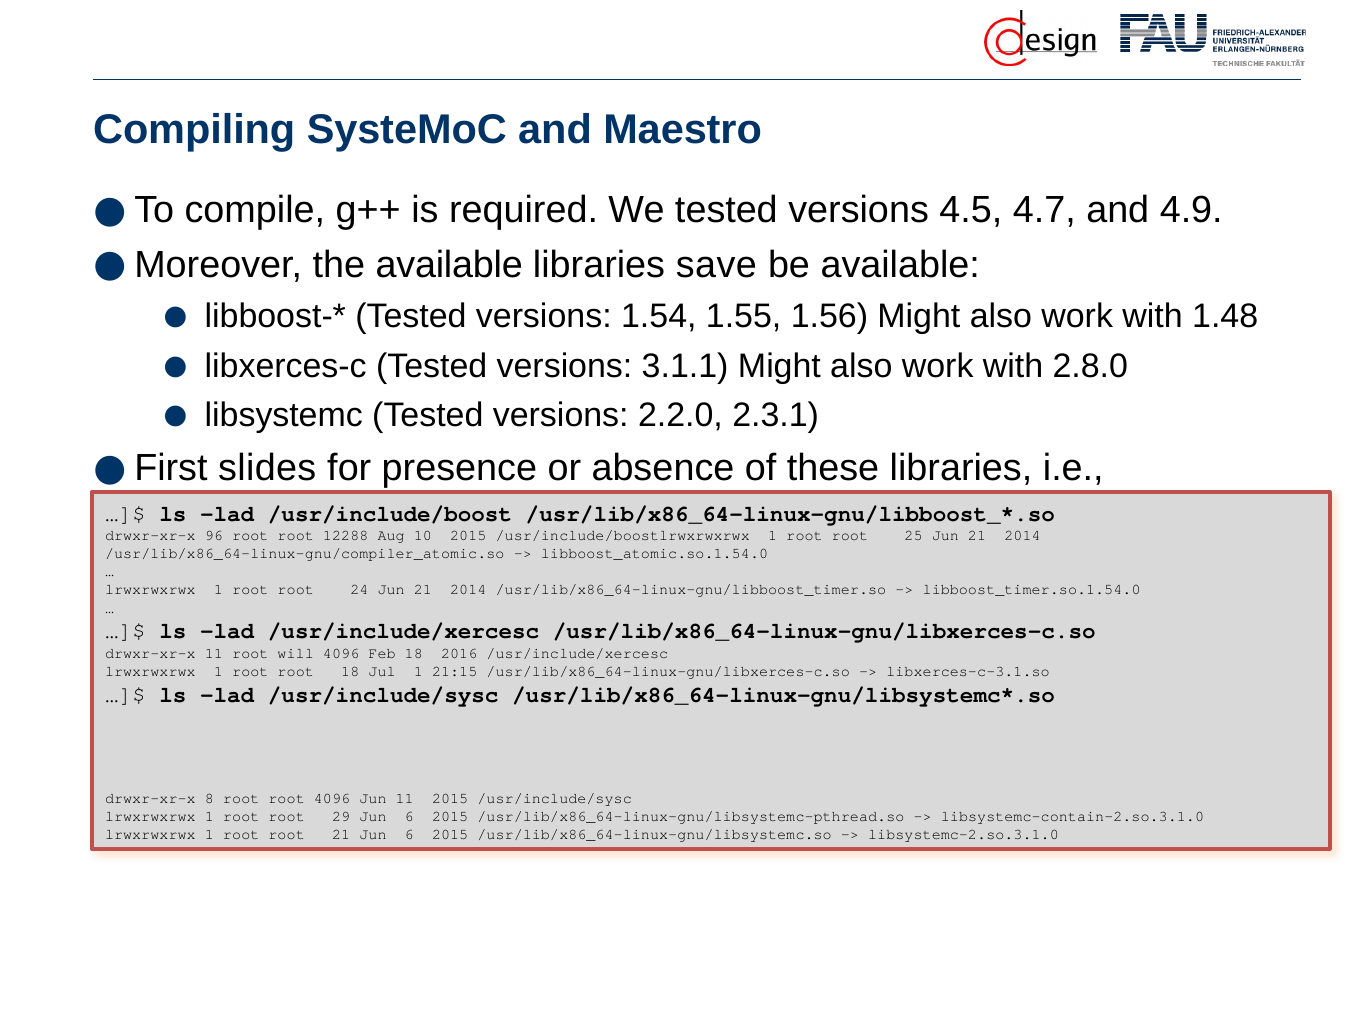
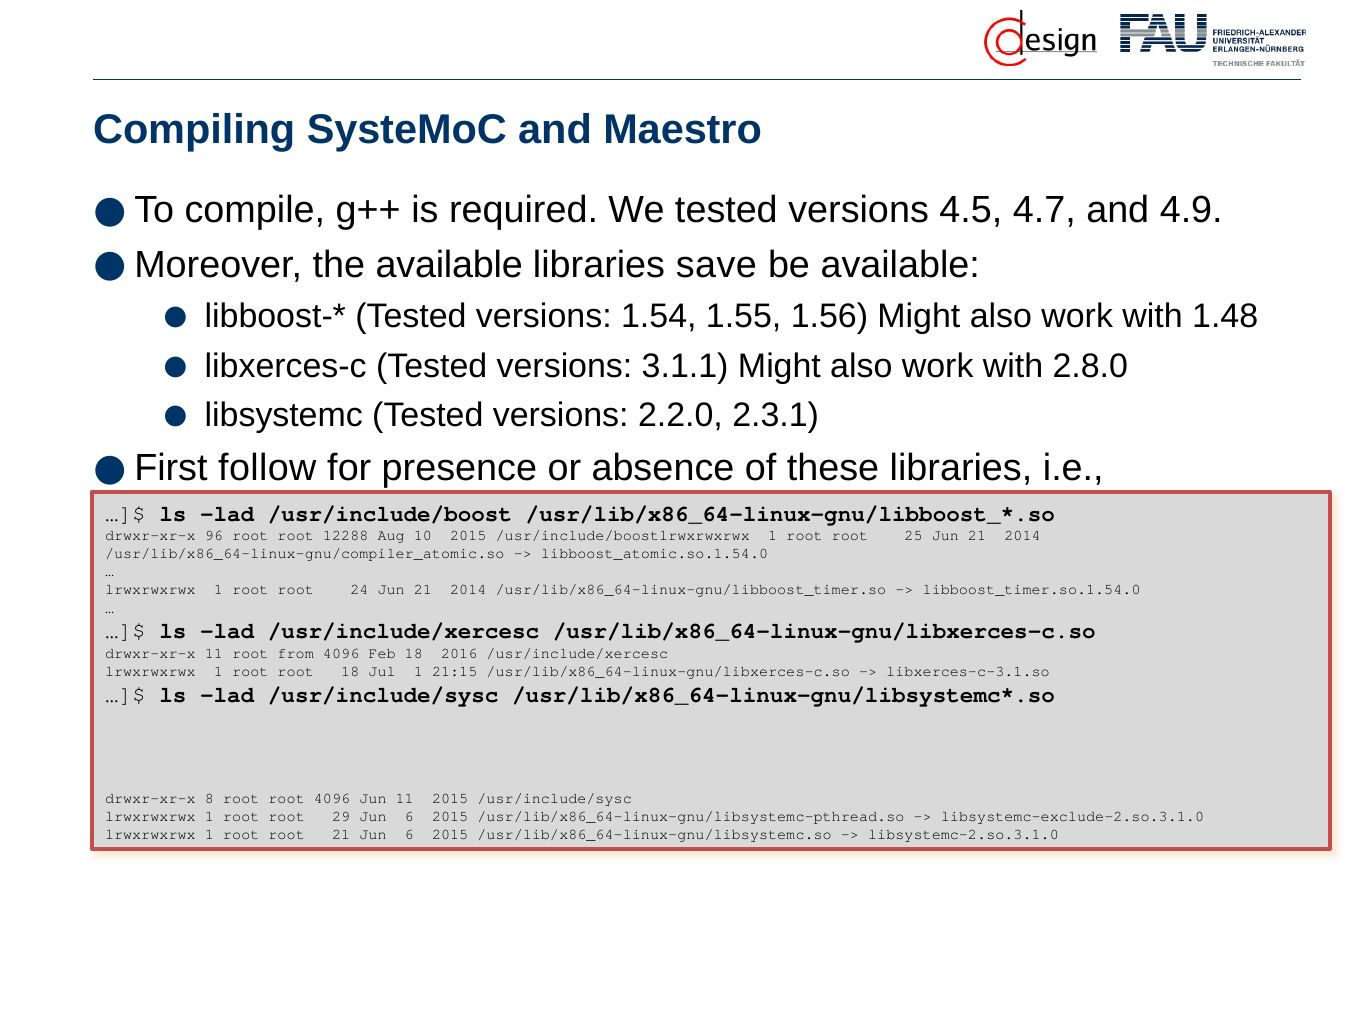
slides: slides -> follow
will: will -> from
libsystemc-contain-2.so.3.1.0: libsystemc-contain-2.so.3.1.0 -> libsystemc-exclude-2.so.3.1.0
